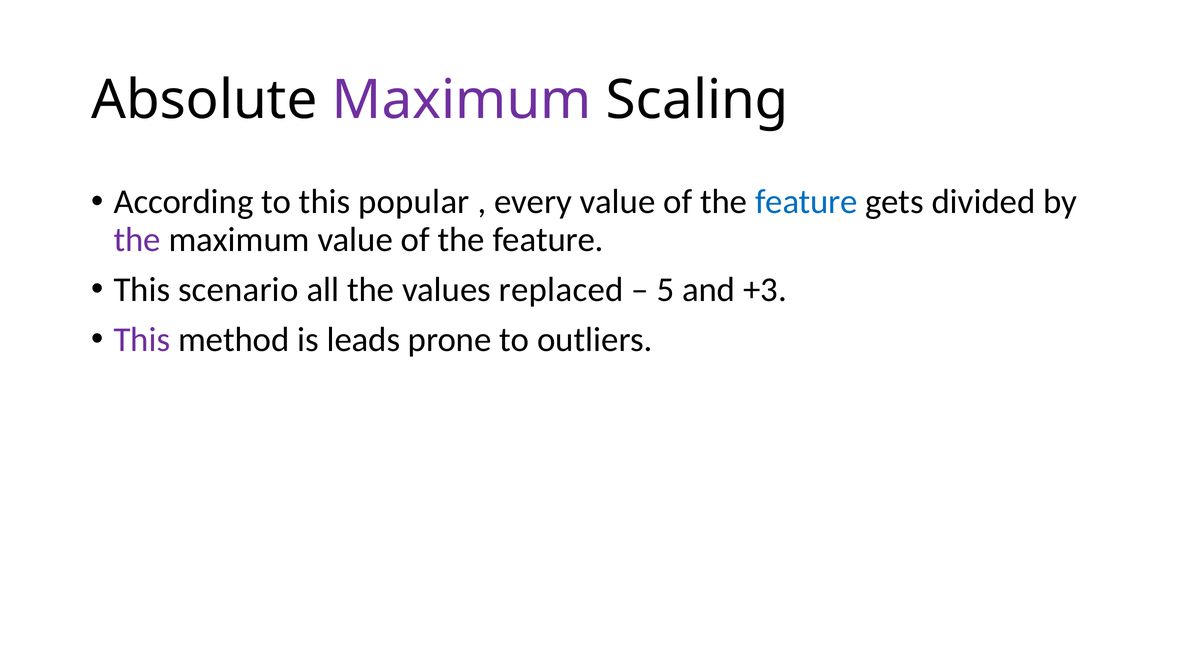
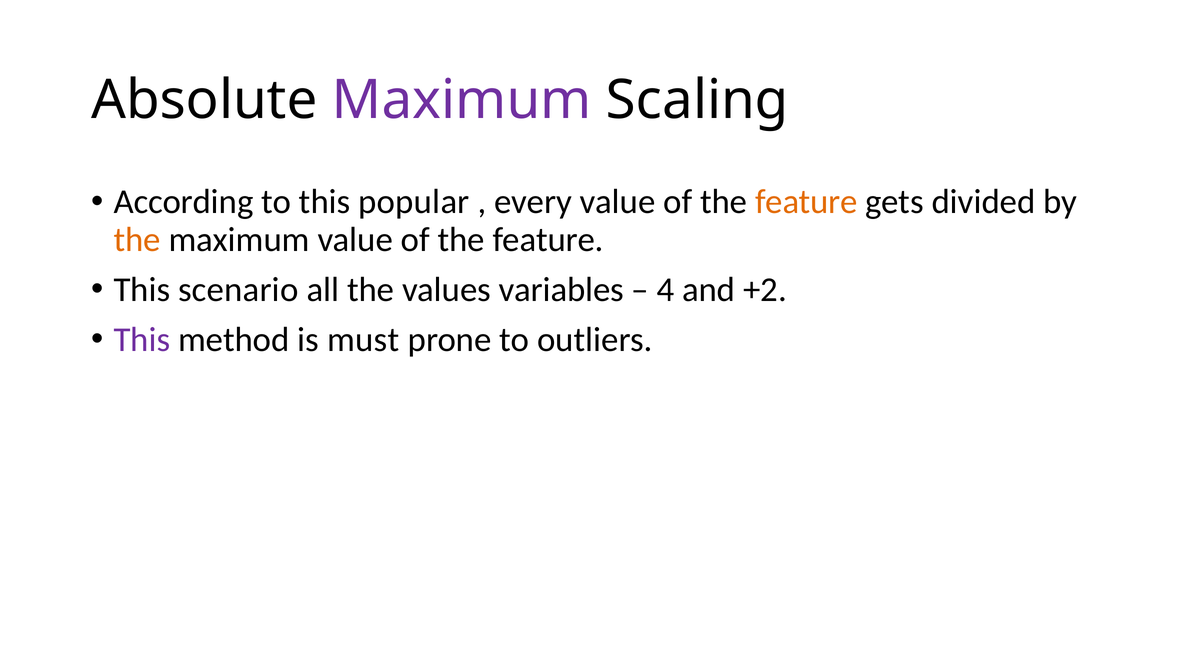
feature at (806, 202) colour: blue -> orange
the at (137, 240) colour: purple -> orange
replaced: replaced -> variables
5: 5 -> 4
+3: +3 -> +2
leads: leads -> must
